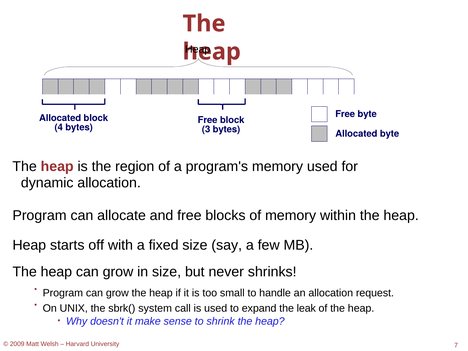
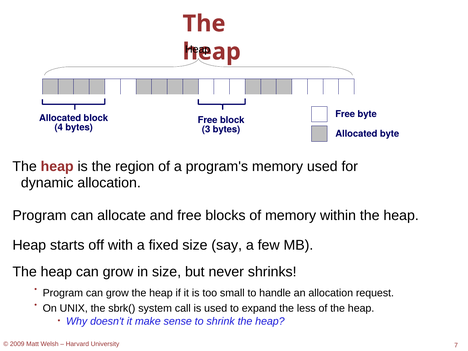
leak: leak -> less
